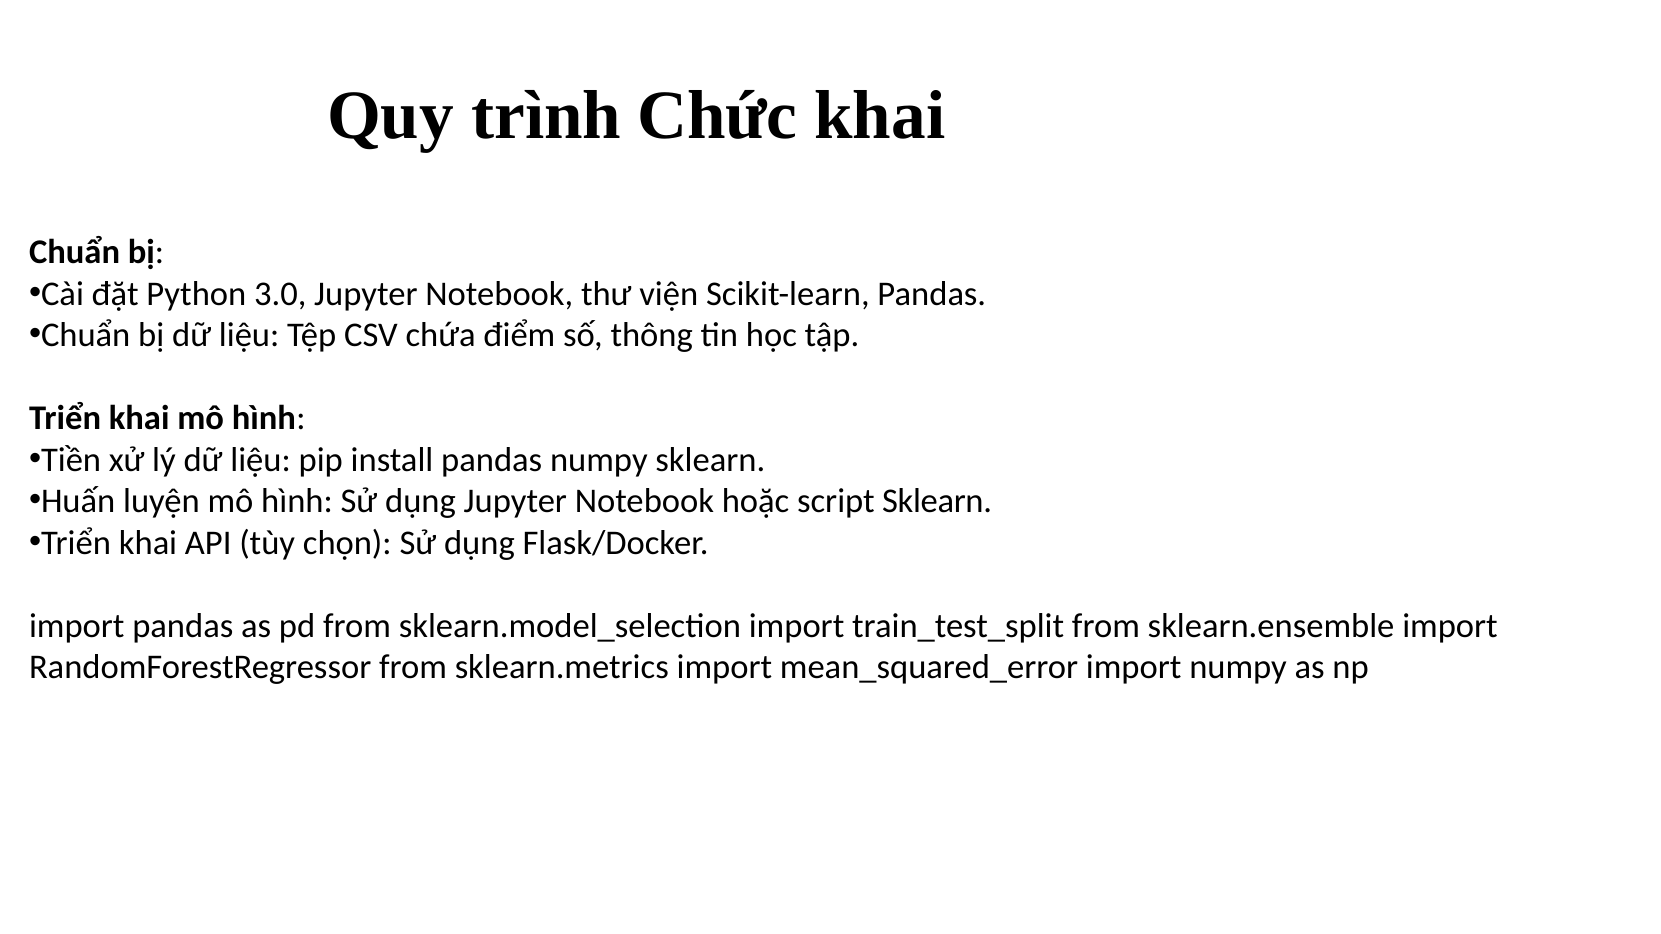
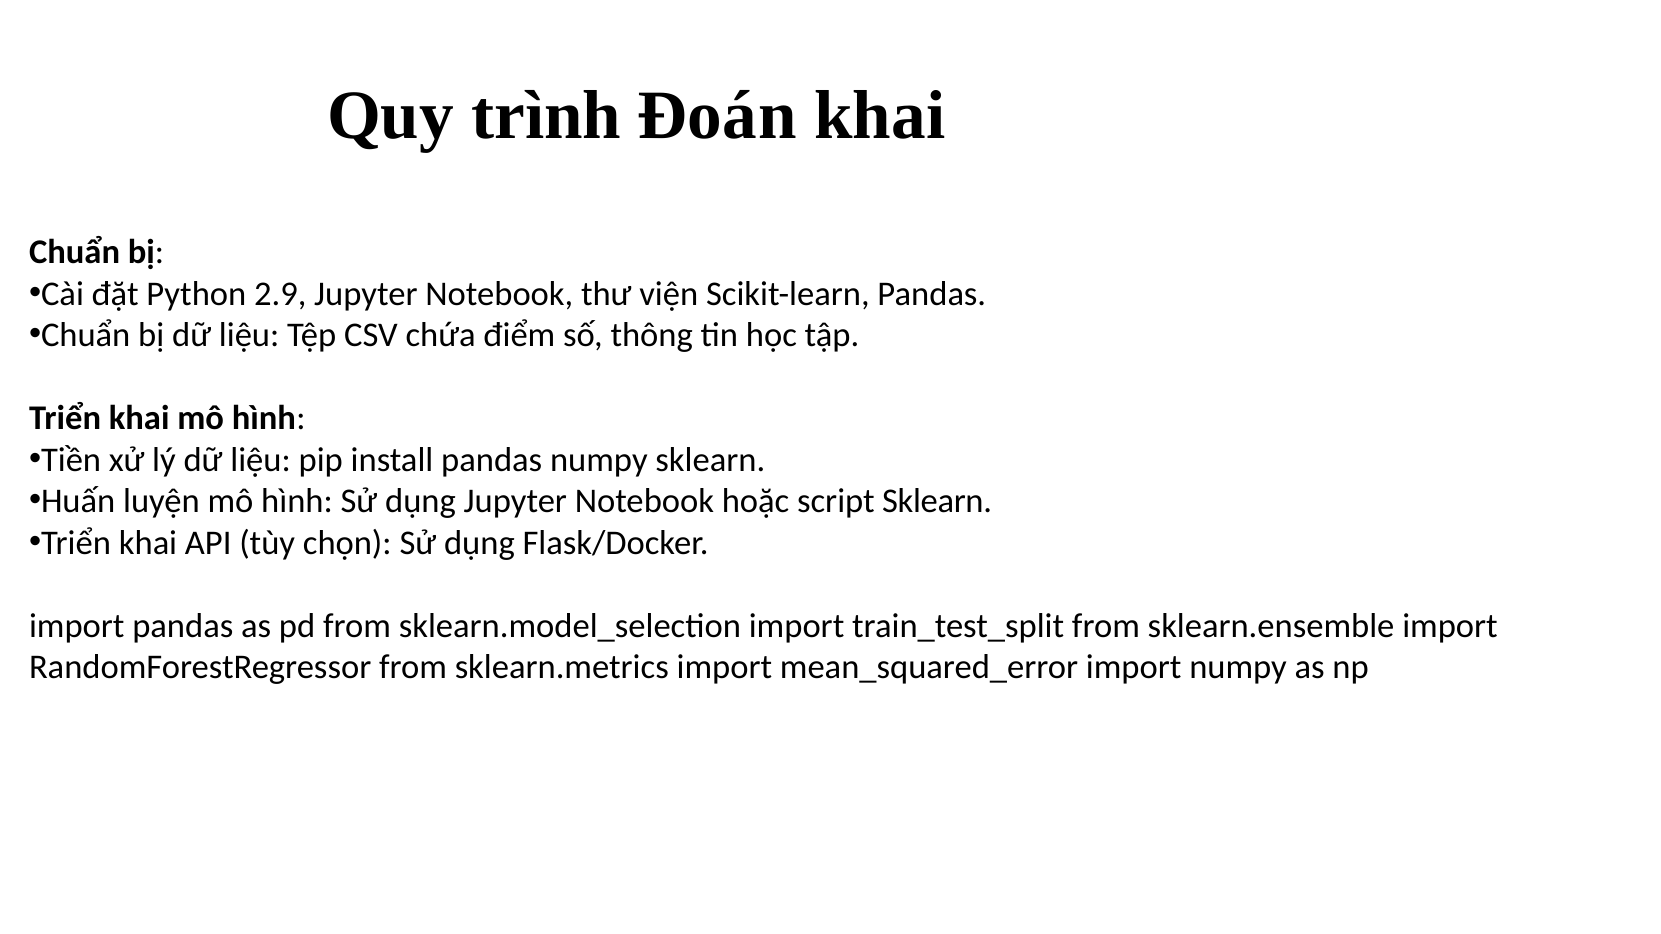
Chức: Chức -> Đoán
3.0: 3.0 -> 2.9
